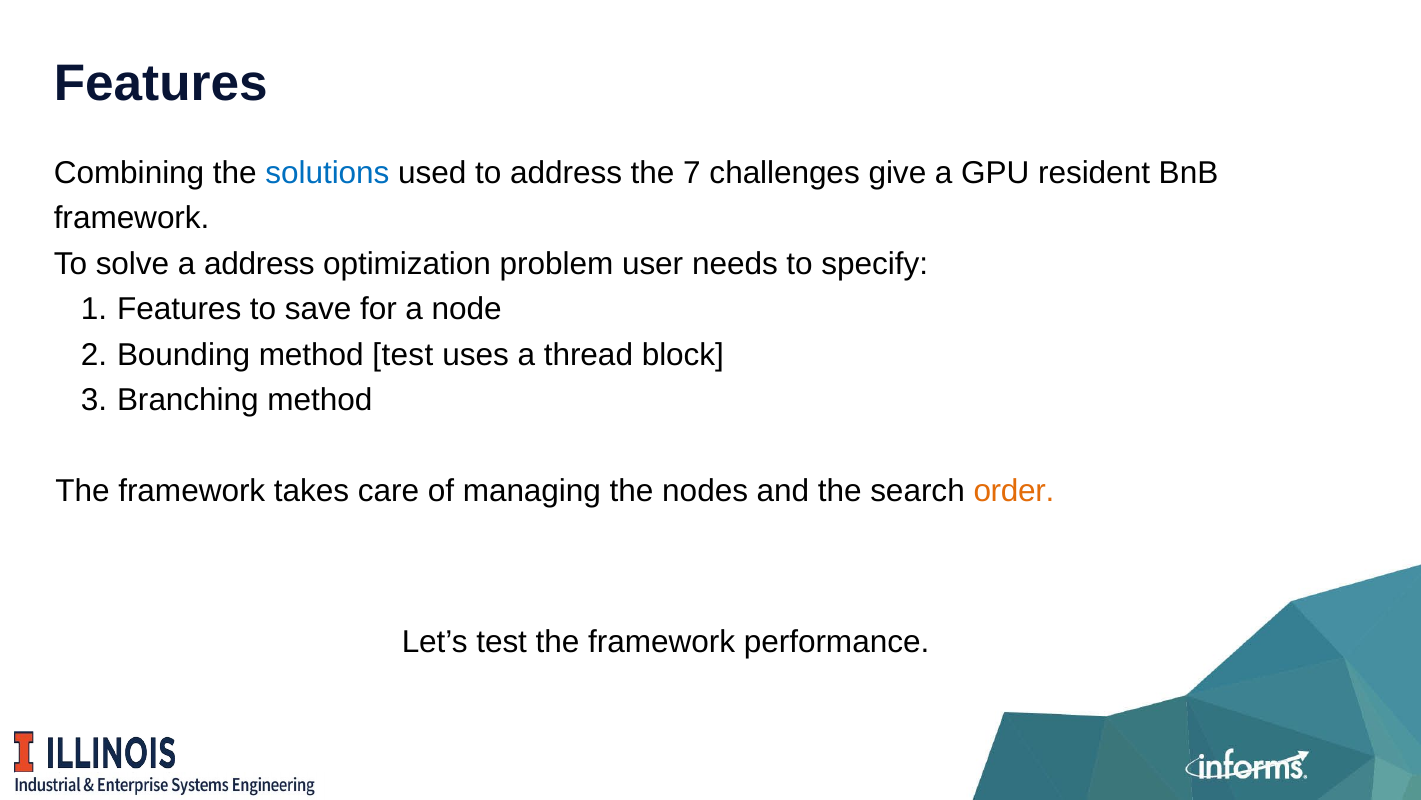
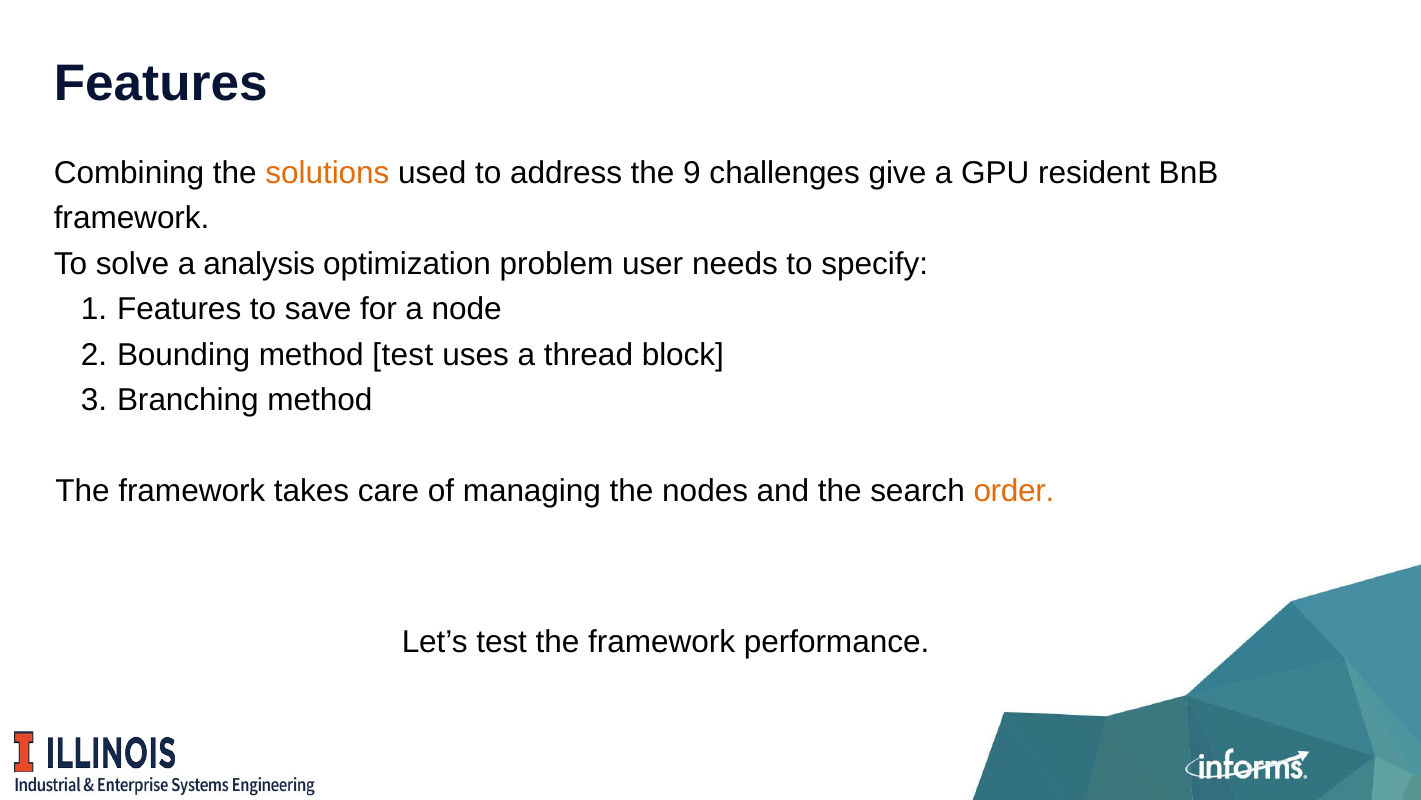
solutions colour: blue -> orange
7: 7 -> 9
a address: address -> analysis
